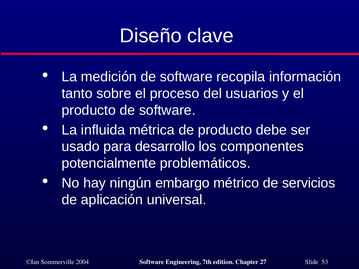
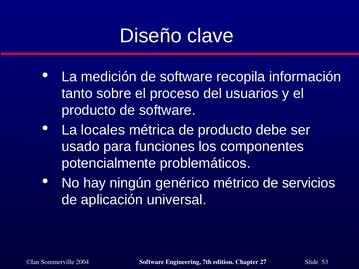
influida: influida -> locales
desarrollo: desarrollo -> funciones
embargo: embargo -> genérico
